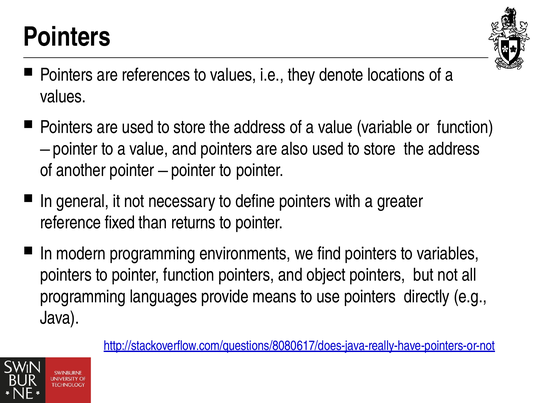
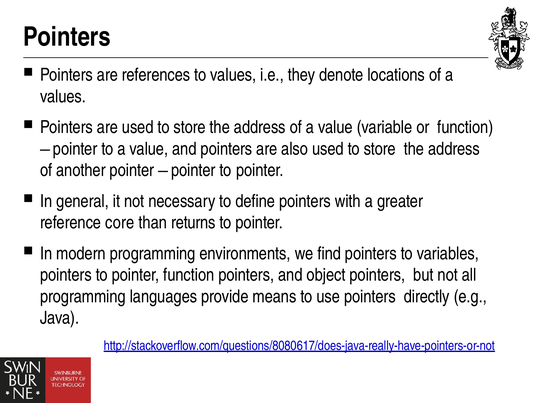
fixed: fixed -> core
